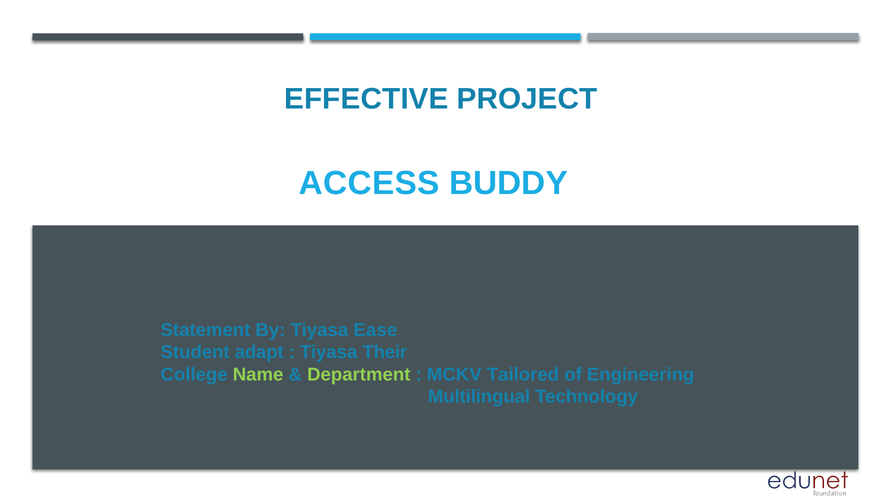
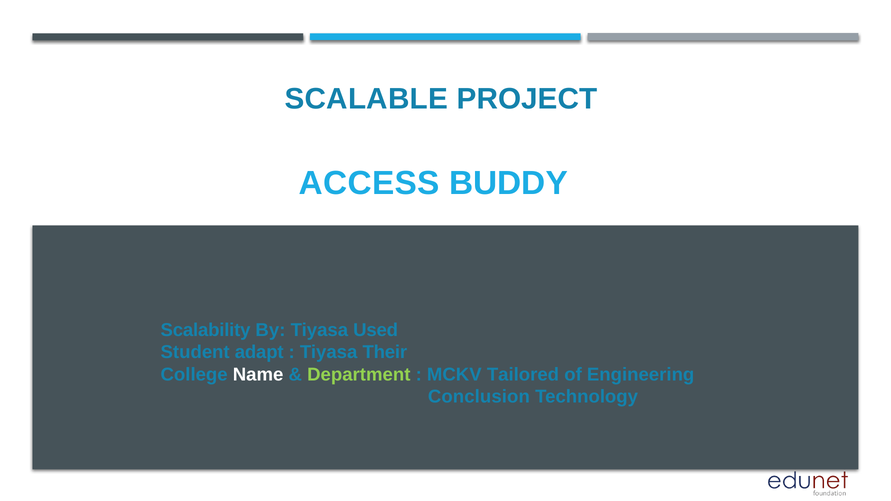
EFFECTIVE: EFFECTIVE -> SCALABLE
Statement: Statement -> Scalability
Ease: Ease -> Used
Name colour: light green -> white
Multilingual: Multilingual -> Conclusion
